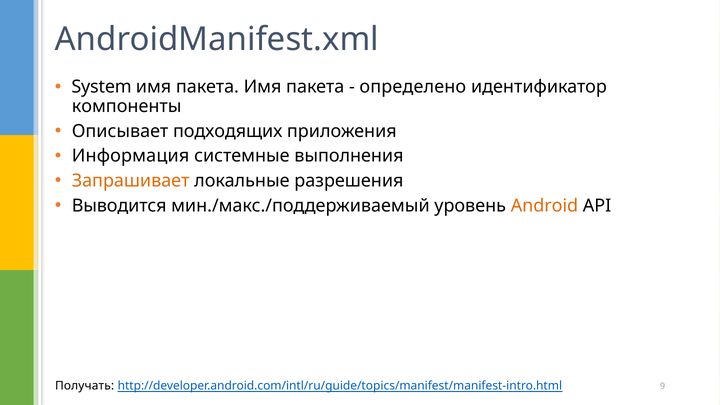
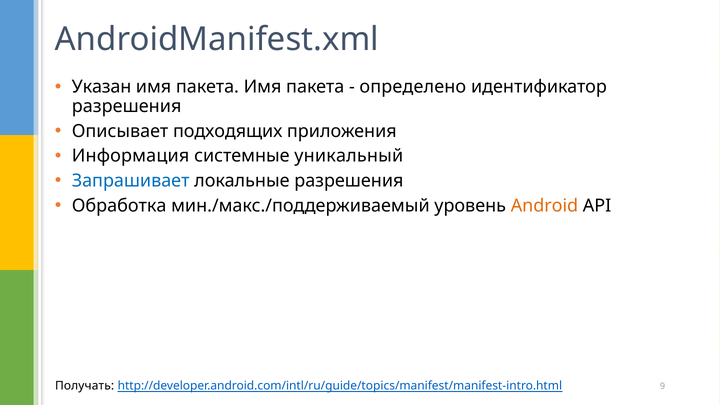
System: System -> Указан
компоненты at (127, 106): компоненты -> разрешения
выполнения: выполнения -> уникальный
Запрашивает colour: orange -> blue
Выводится: Выводится -> Обработка
